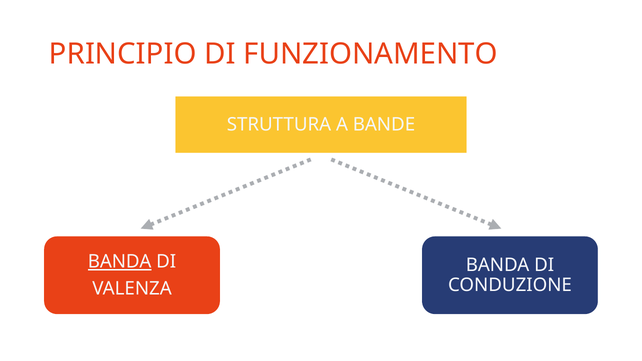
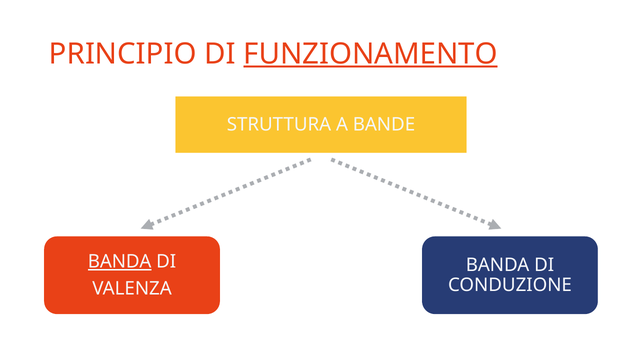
FUNZIONAMENTO underline: none -> present
